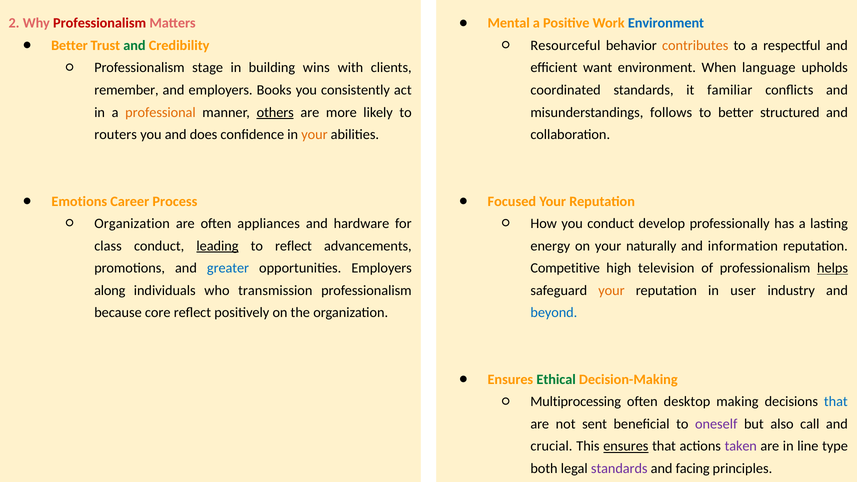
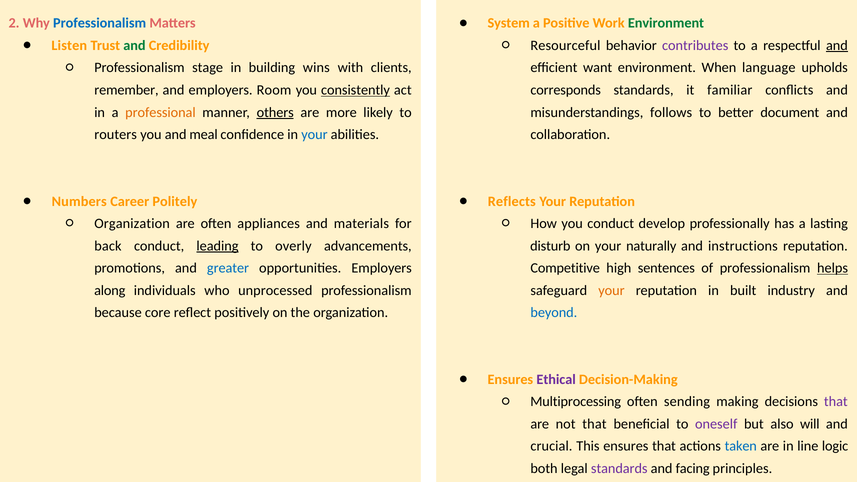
Mental: Mental -> System
Environment at (666, 23) colour: blue -> green
Professionalism at (100, 23) colour: red -> blue
Better at (69, 46): Better -> Listen
contributes colour: orange -> purple
and at (837, 46) underline: none -> present
Books: Books -> Room
consistently underline: none -> present
coordinated: coordinated -> corresponds
structured: structured -> document
does: does -> meal
your at (314, 135) colour: orange -> blue
Emotions: Emotions -> Numbers
Process: Process -> Politely
Focused: Focused -> Reflects
hardware: hardware -> materials
class: class -> back
to reflect: reflect -> overly
energy: energy -> disturb
information: information -> instructions
television: television -> sentences
transmission: transmission -> unprocessed
user: user -> built
Ethical colour: green -> purple
desktop: desktop -> sending
that at (836, 402) colour: blue -> purple
not sent: sent -> that
call: call -> will
ensures at (626, 446) underline: present -> none
taken colour: purple -> blue
type: type -> logic
